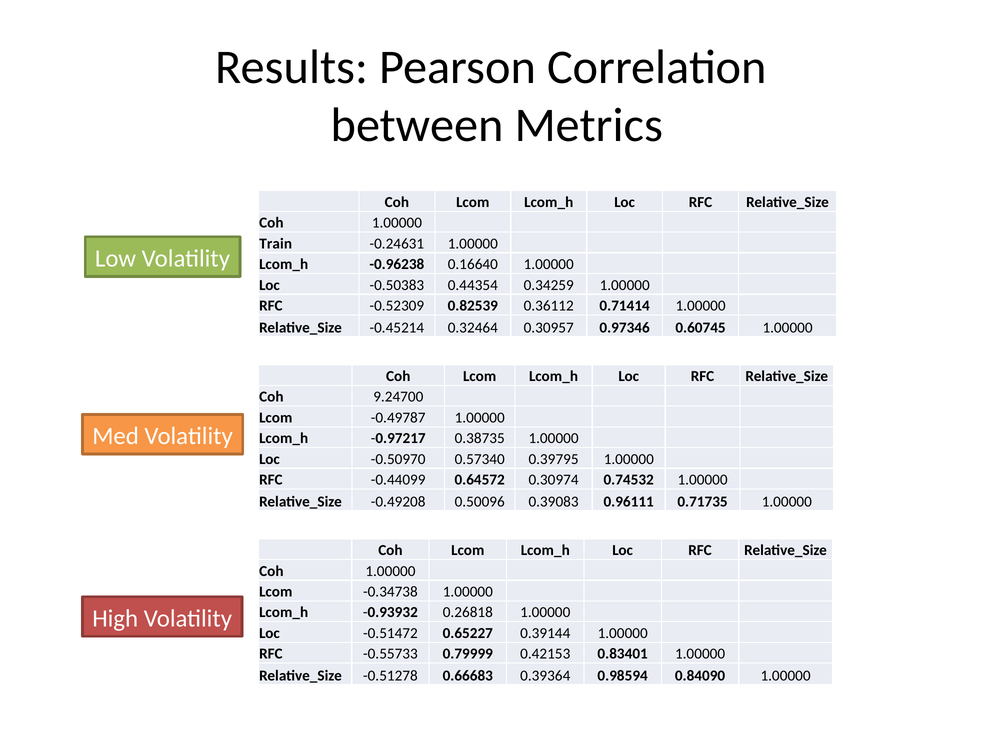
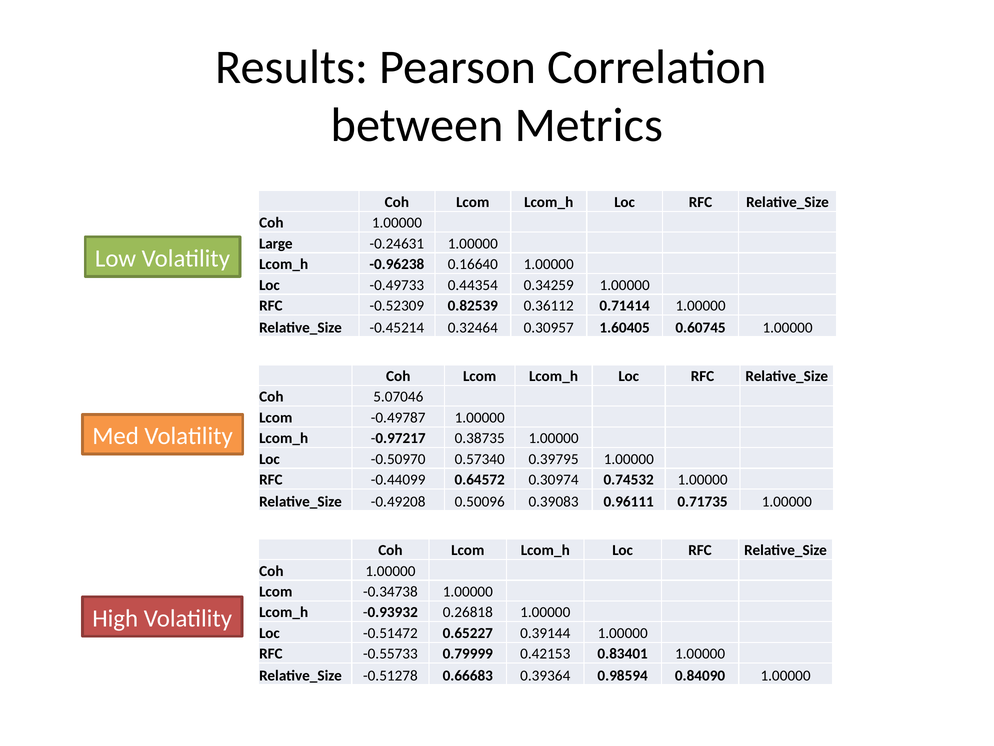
Train: Train -> Large
-0.50383: -0.50383 -> -0.49733
0.97346: 0.97346 -> 1.60405
9.24700: 9.24700 -> 5.07046
